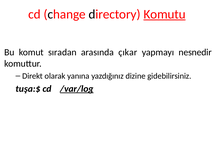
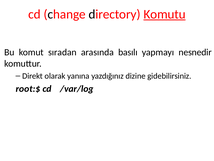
çıkar: çıkar -> basılı
tuşa:$: tuşa:$ -> root:$
/var/log underline: present -> none
